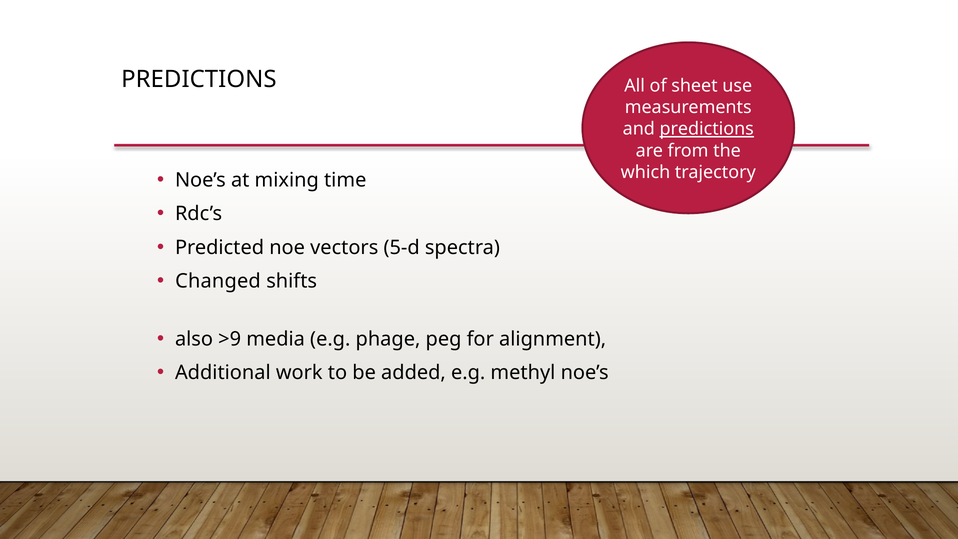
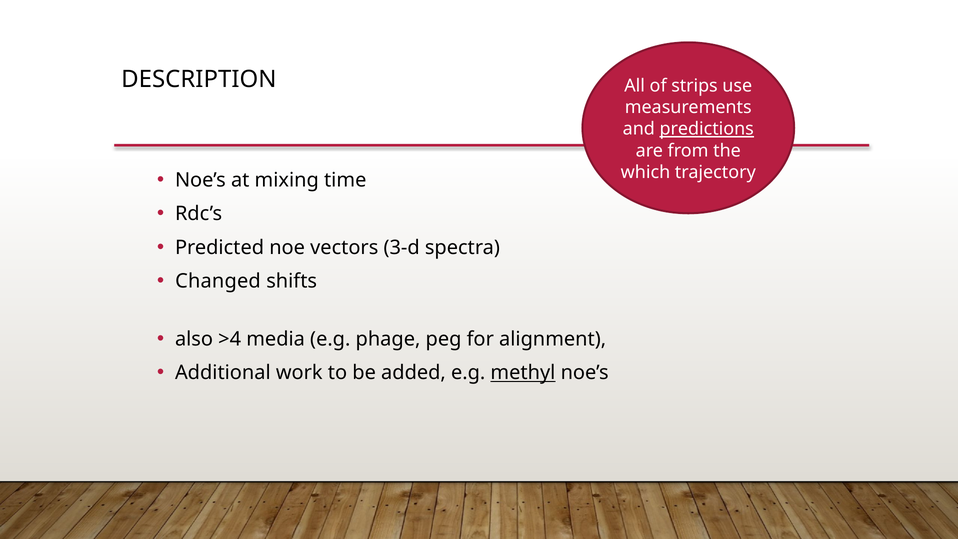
PREDICTIONS at (199, 80): PREDICTIONS -> DESCRIPTION
sheet: sheet -> strips
5-d: 5-d -> 3-d
>9: >9 -> >4
methyl underline: none -> present
